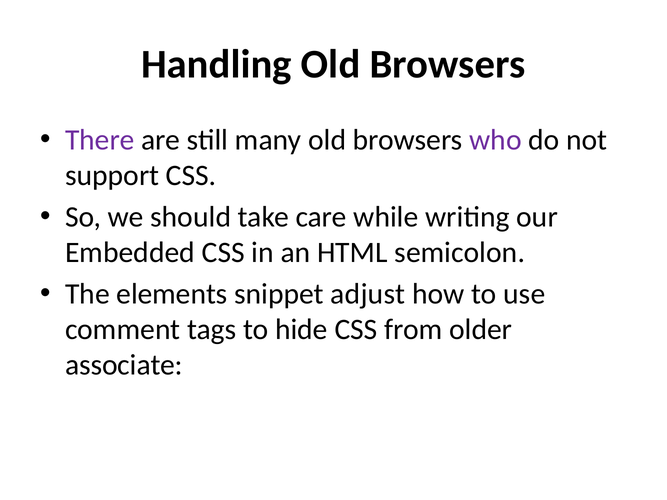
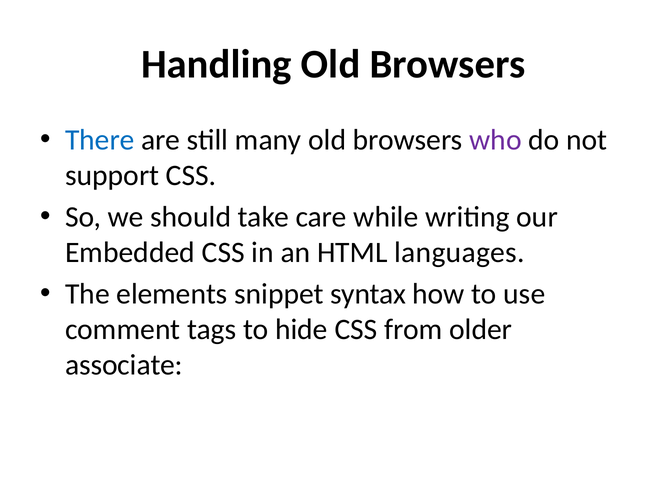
There colour: purple -> blue
semicolon: semicolon -> languages
adjust: adjust -> syntax
